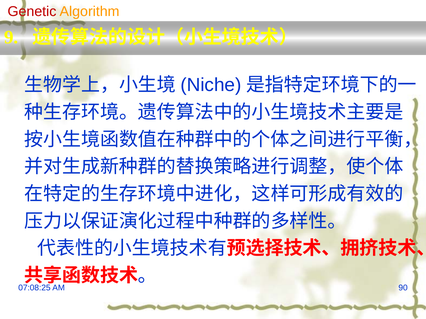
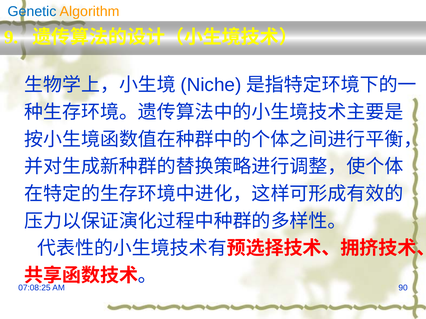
Genetic colour: red -> blue
